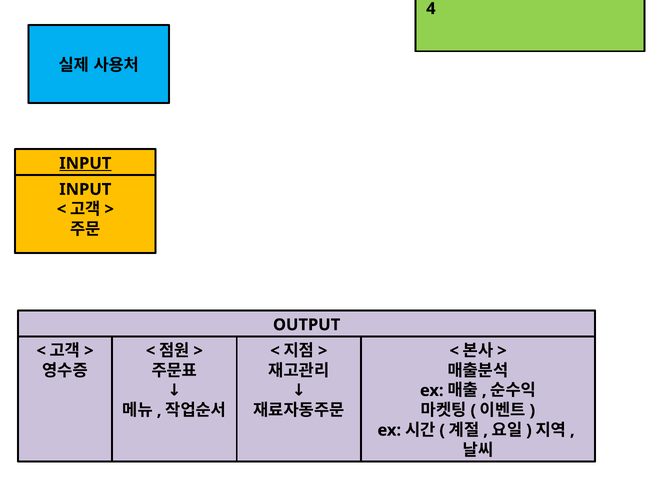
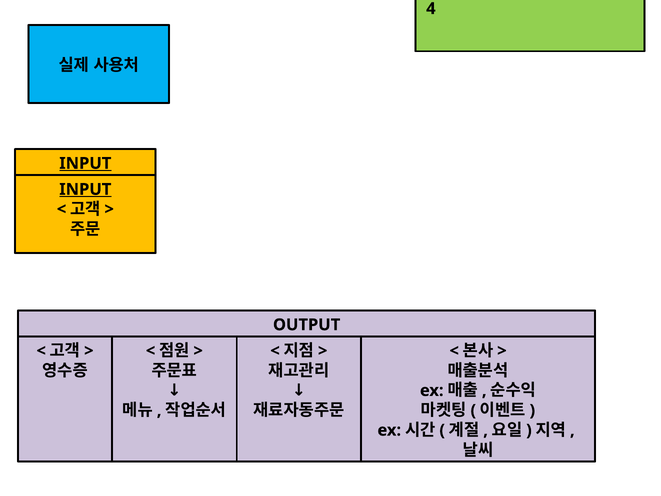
INPUT at (85, 189) underline: none -> present
